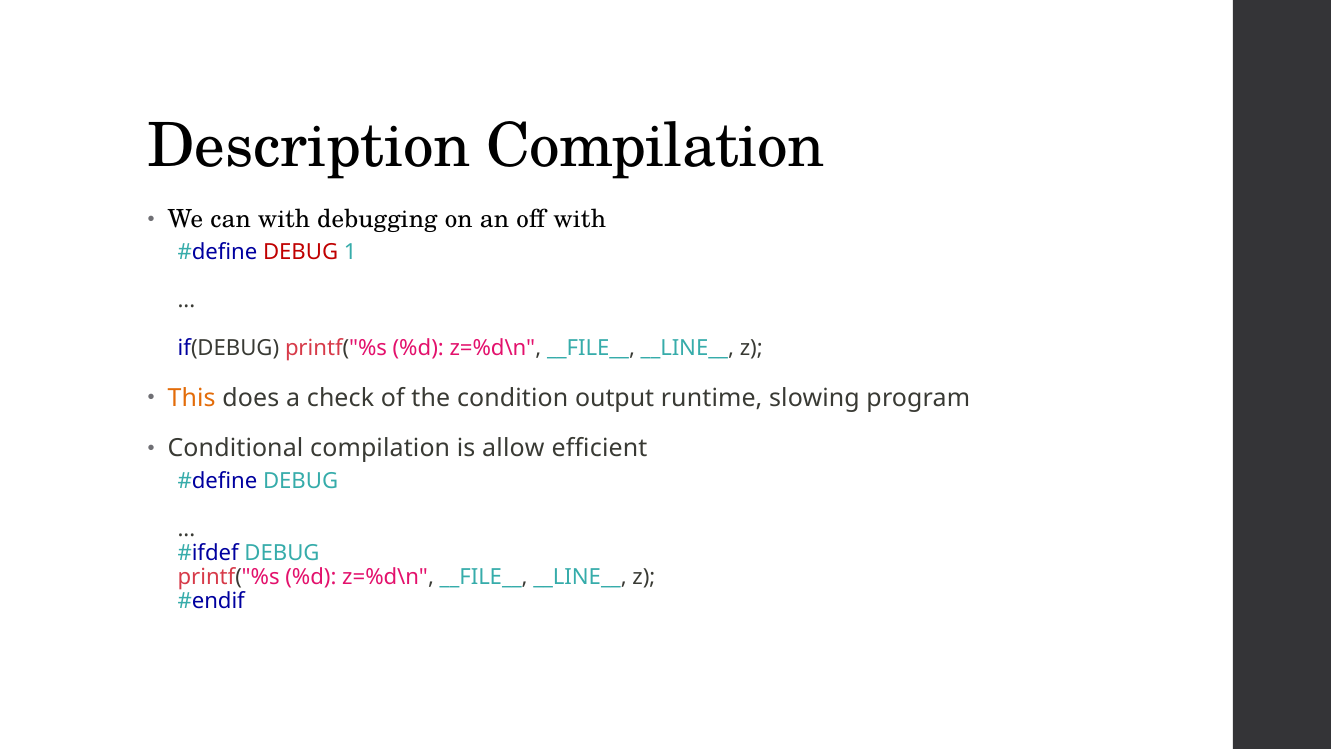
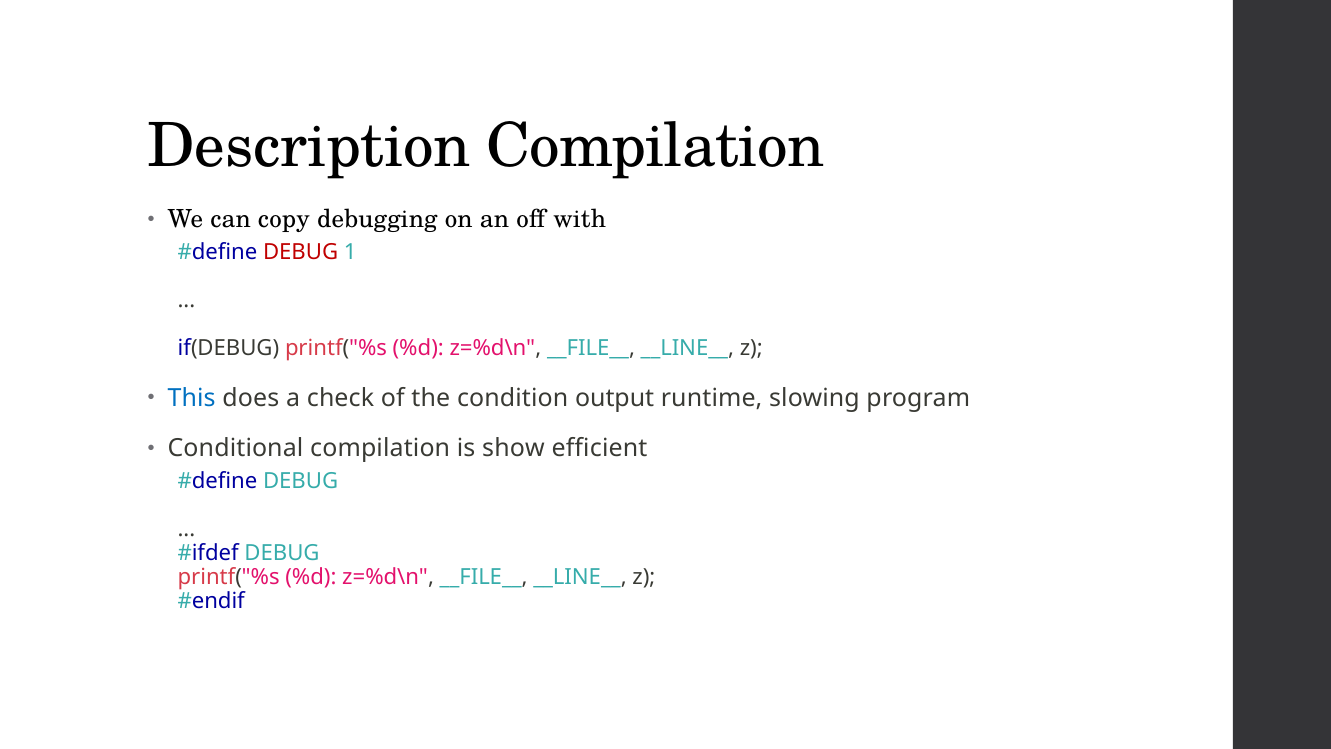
can with: with -> copy
This colour: orange -> blue
allow: allow -> show
